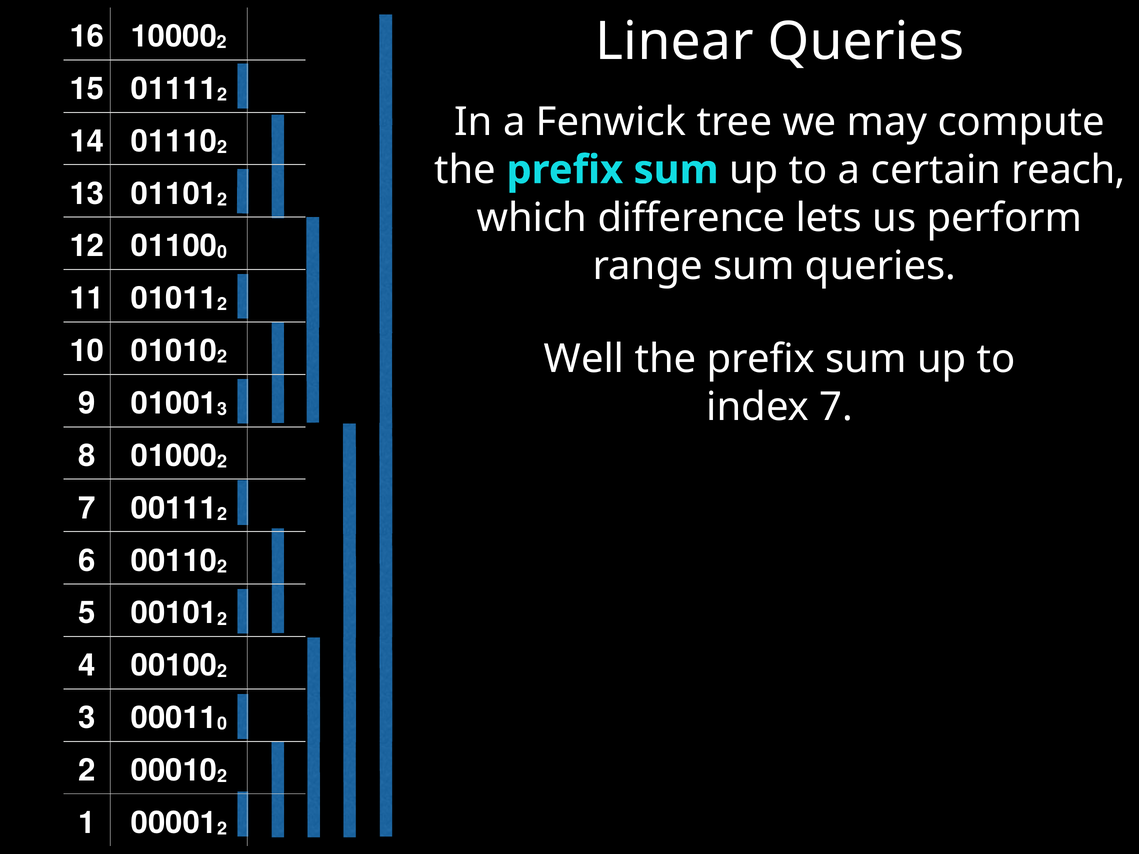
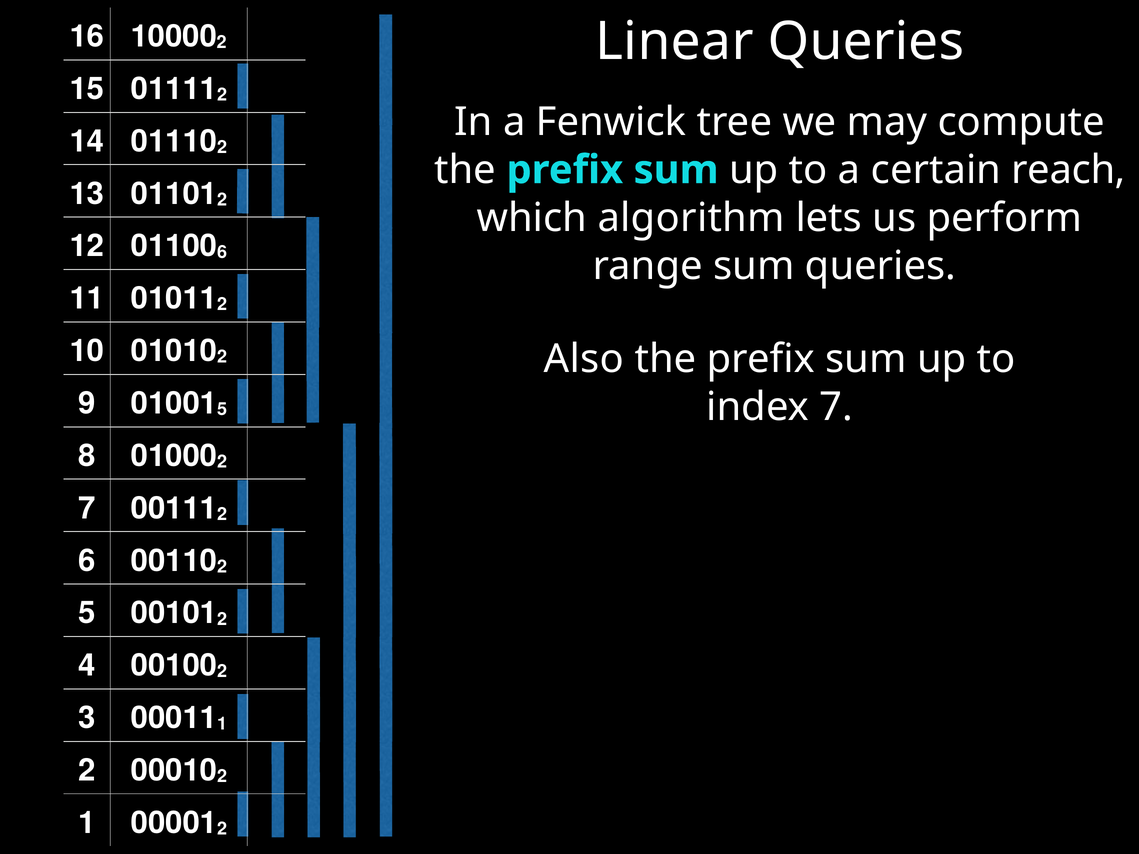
difference: difference -> algorithm
0 at (222, 252): 0 -> 6
Well: Well -> Also
3 at (222, 409): 3 -> 5
0 at (222, 724): 0 -> 1
